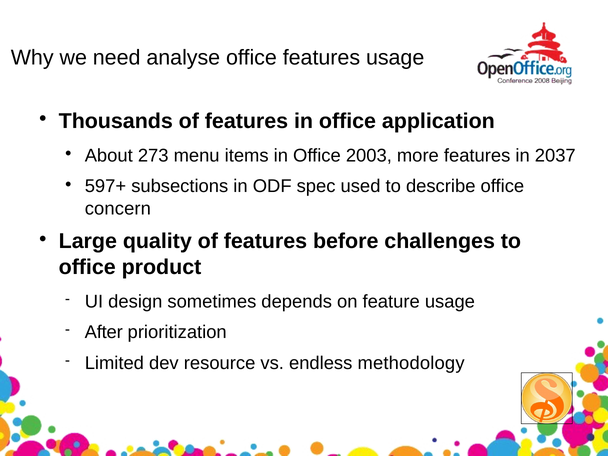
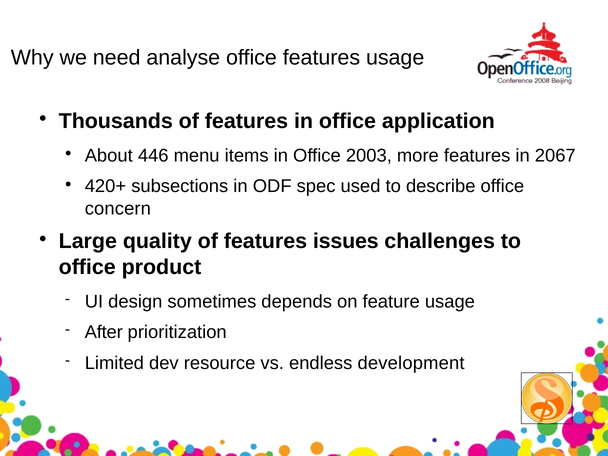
273: 273 -> 446
2037: 2037 -> 2067
597+: 597+ -> 420+
before: before -> issues
methodology: methodology -> development
